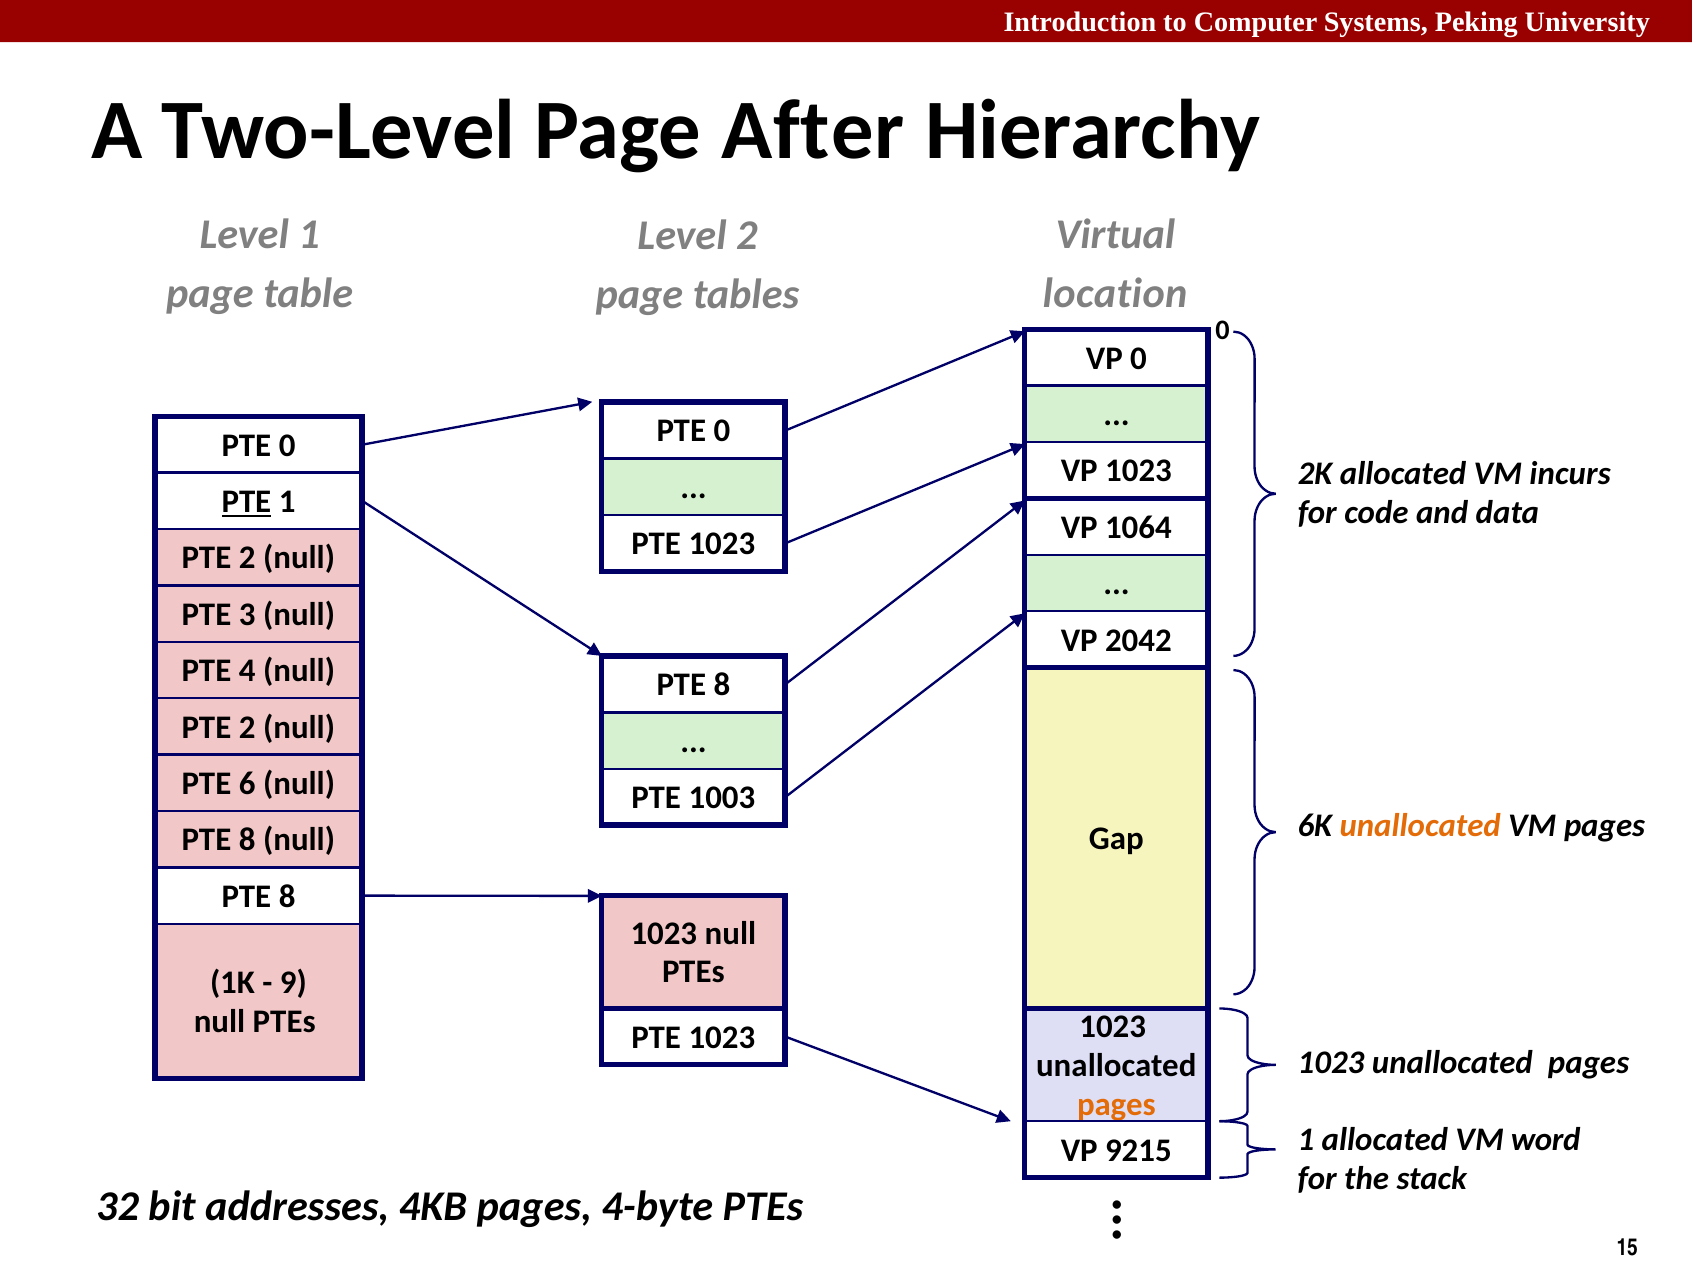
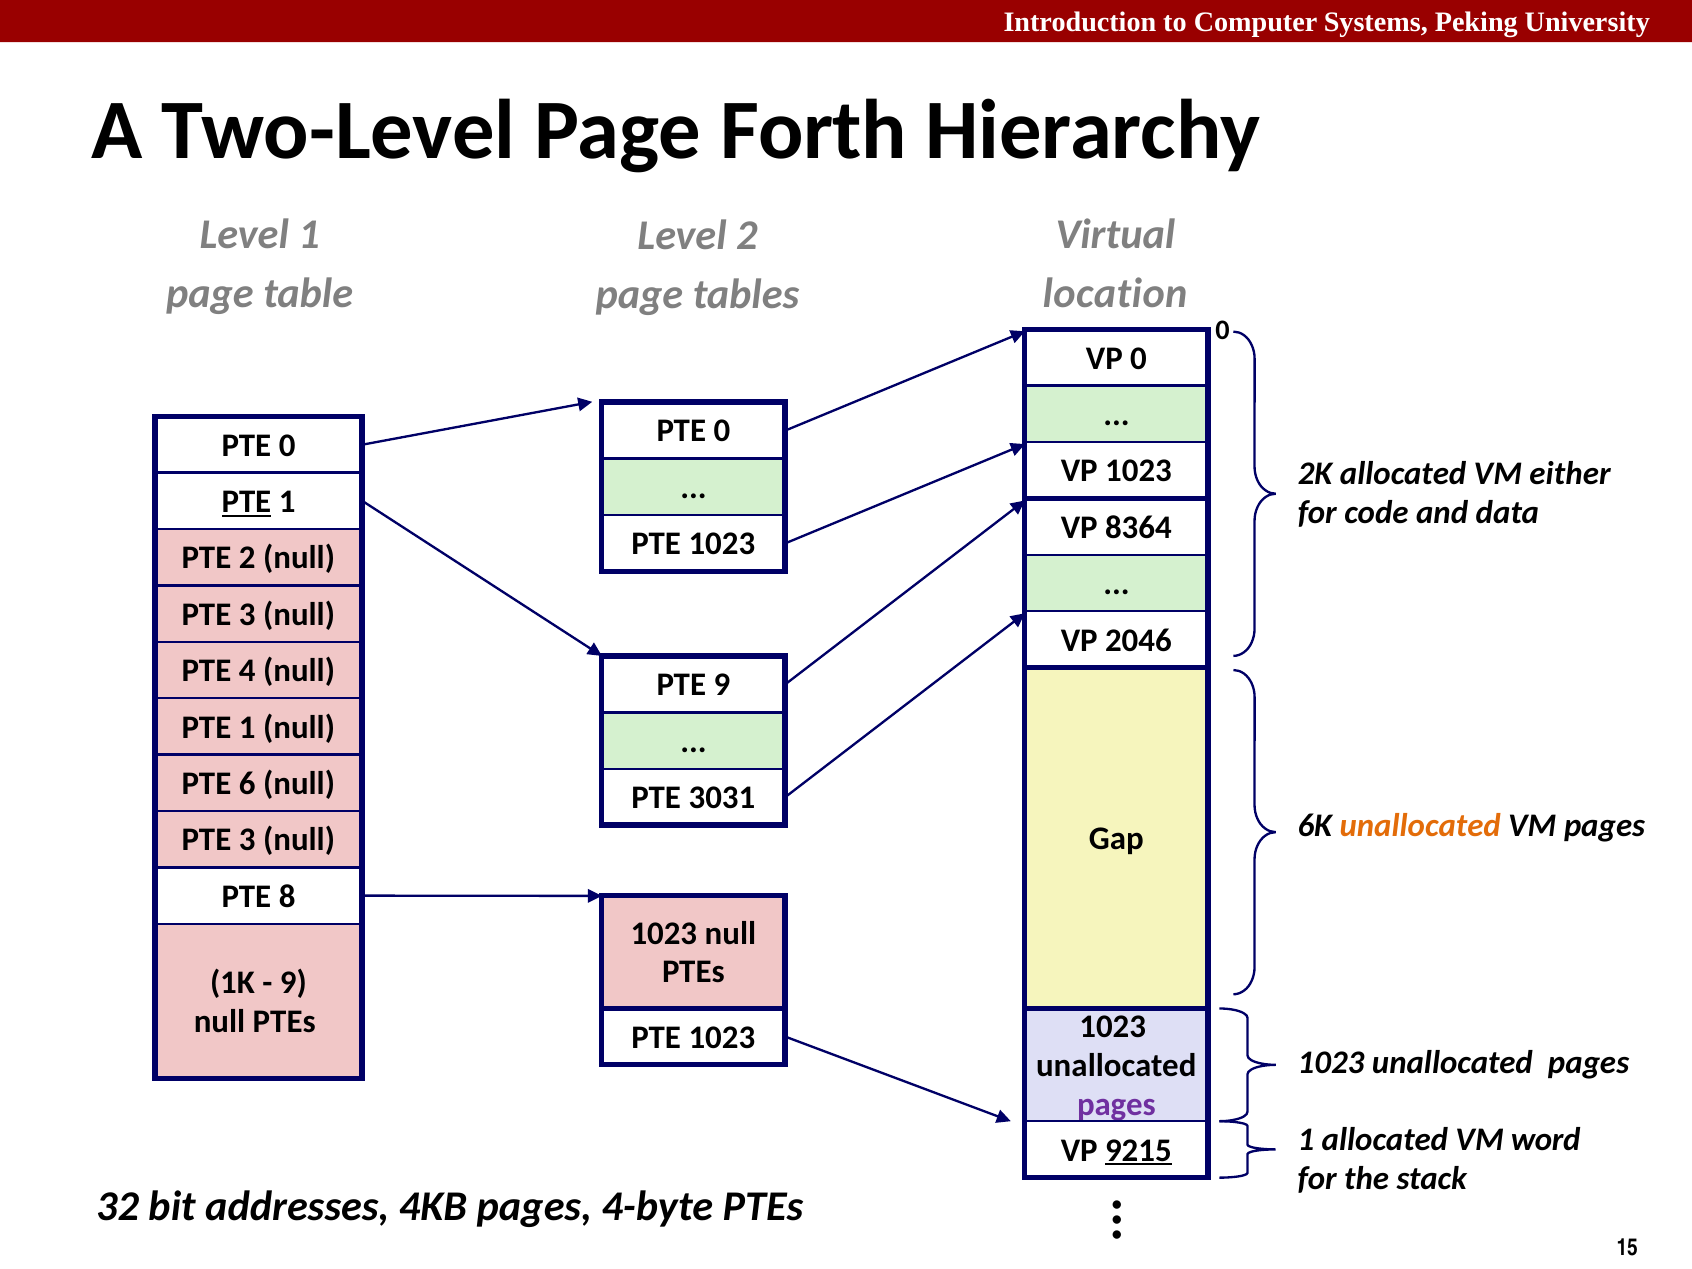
After: After -> Forth
incurs: incurs -> either
1064: 1064 -> 8364
2042: 2042 -> 2046
8 at (722, 685): 8 -> 9
2 at (247, 727): 2 -> 1
1003: 1003 -> 3031
8 at (247, 840): 8 -> 3
pages at (1116, 1104) colour: orange -> purple
9215 underline: none -> present
